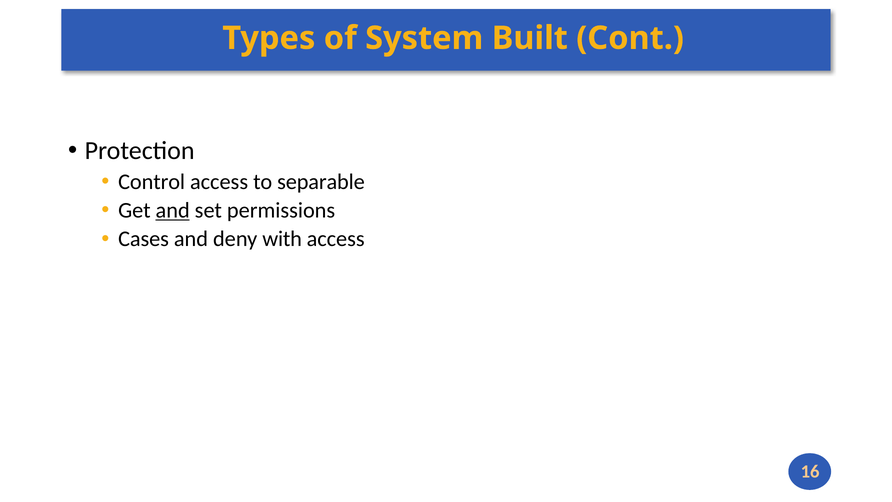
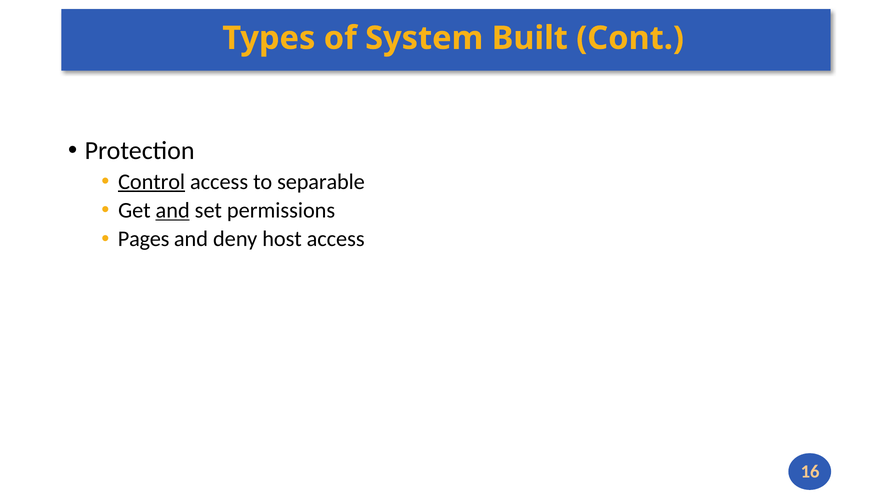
Control underline: none -> present
Cases: Cases -> Pages
with: with -> host
